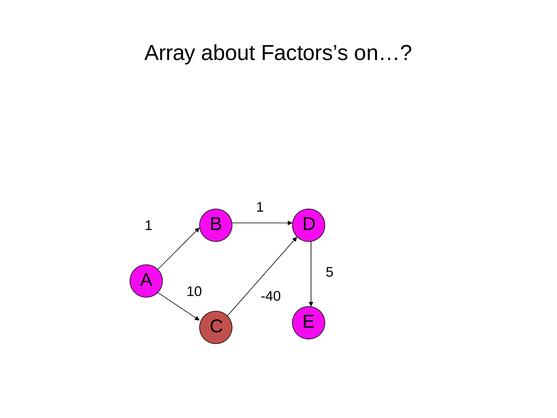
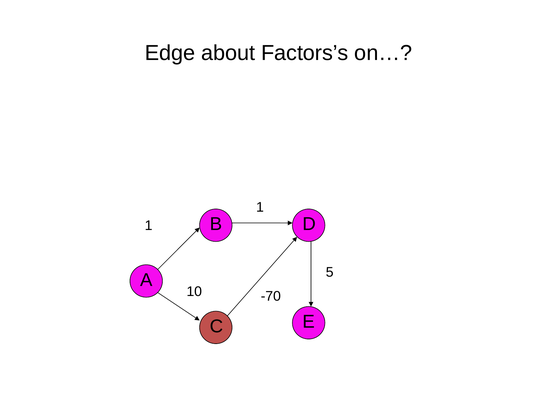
Array: Array -> Edge
-40: -40 -> -70
